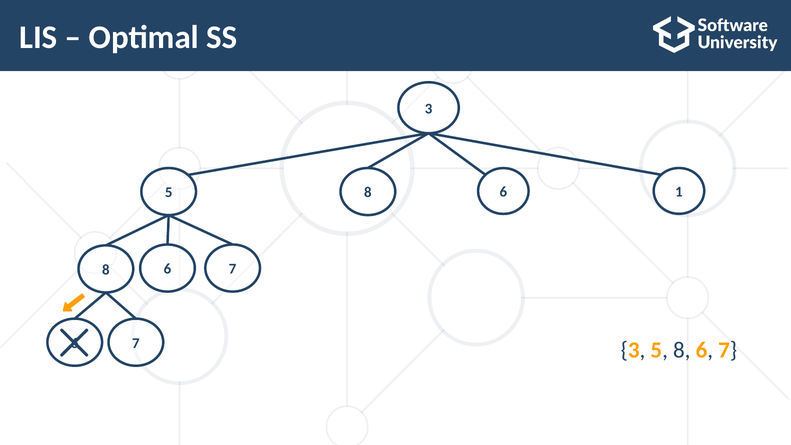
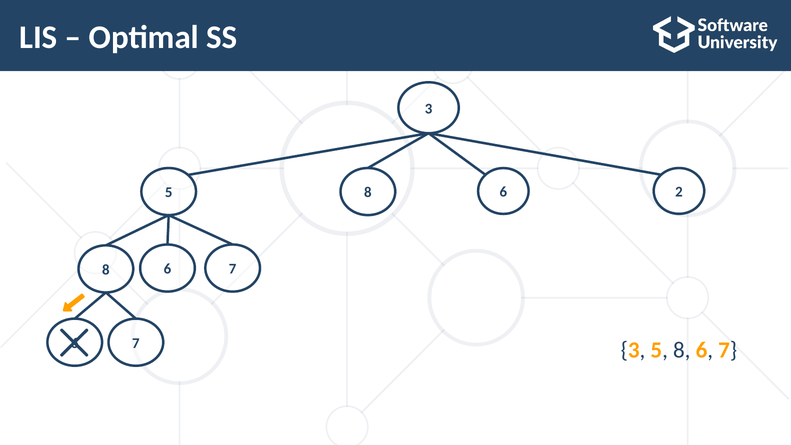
1: 1 -> 2
